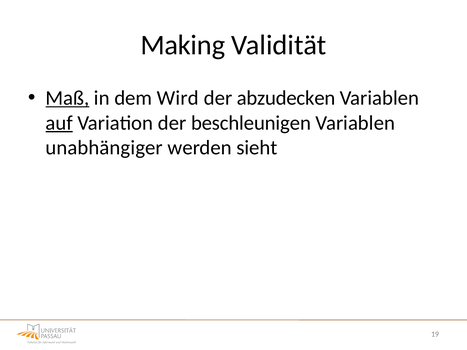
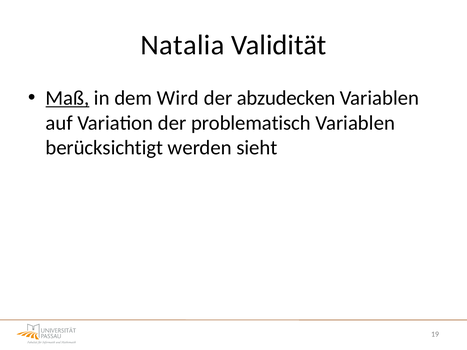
Making: Making -> Natalia
auf underline: present -> none
beschleunigen: beschleunigen -> problematisch
unabhängiger: unabhängiger -> berücksichtigt
